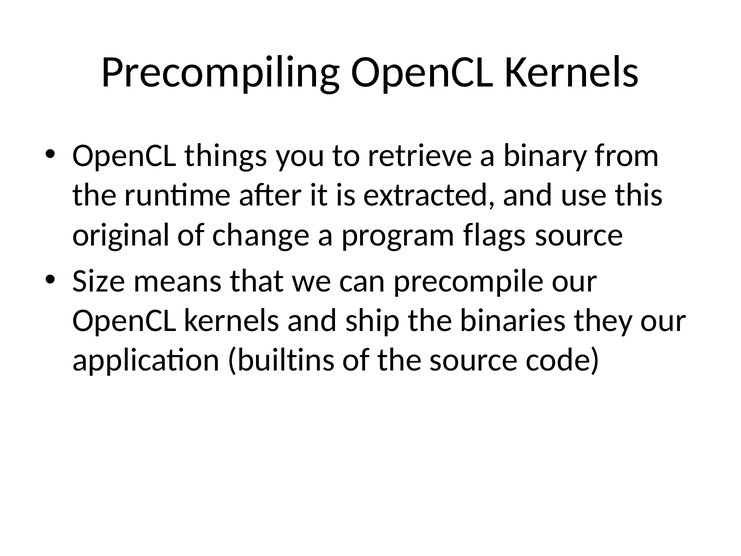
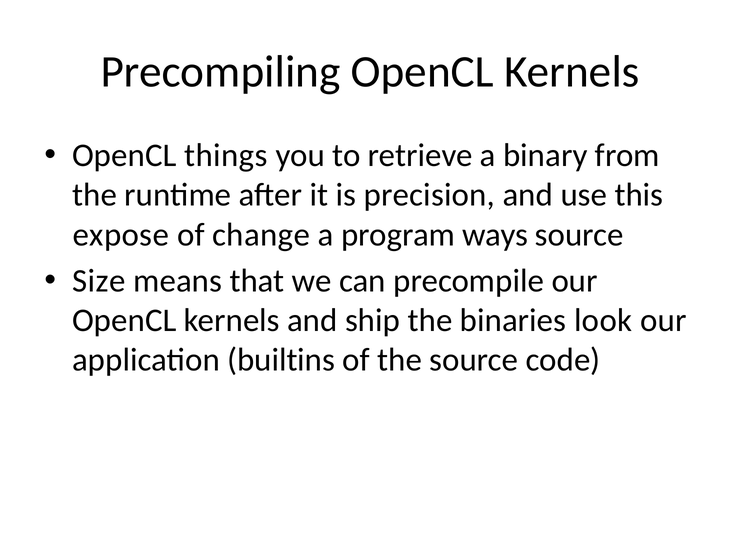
extracted: extracted -> precision
original: original -> expose
flags: flags -> ways
they: they -> look
